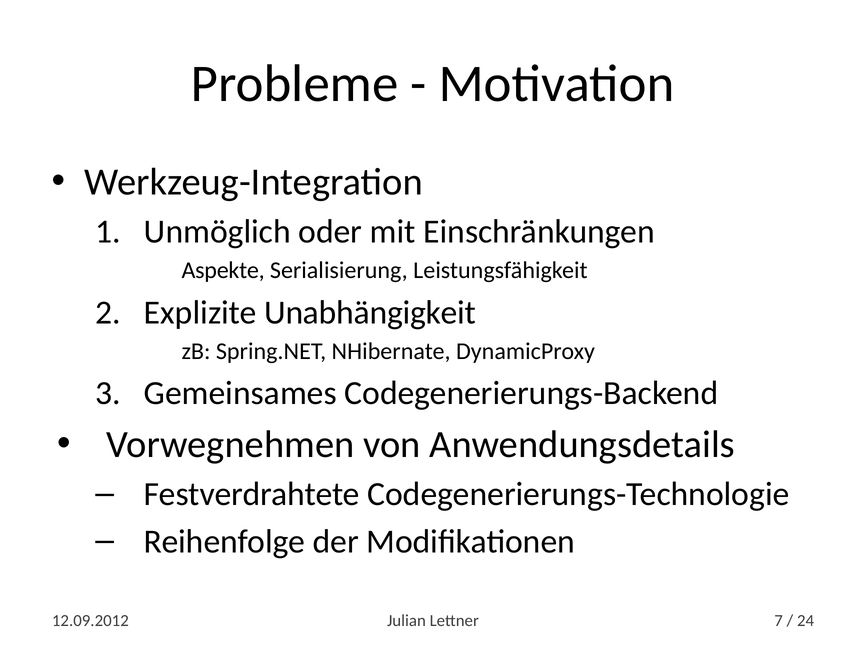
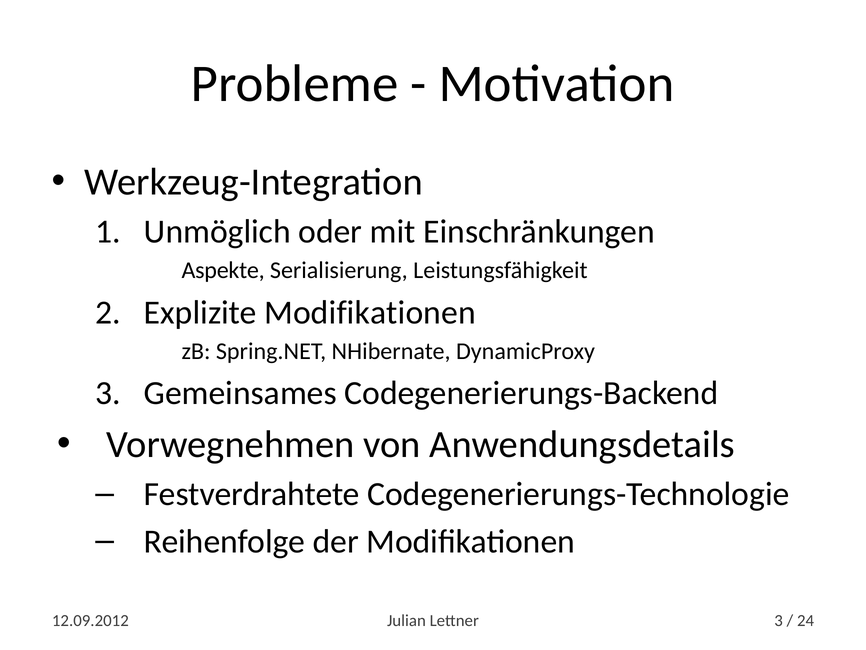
Explizite Unabhängigkeit: Unabhängigkeit -> Modifikationen
12.09.2012 7: 7 -> 3
